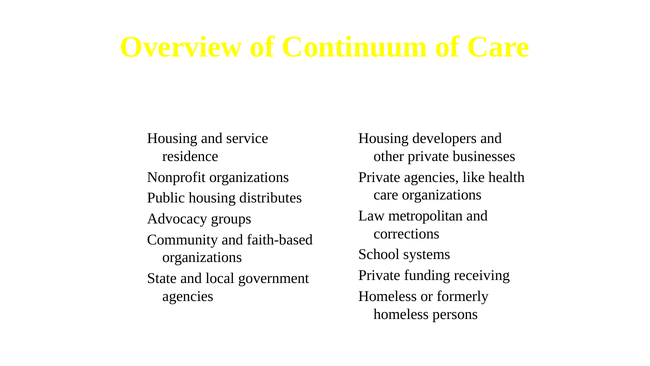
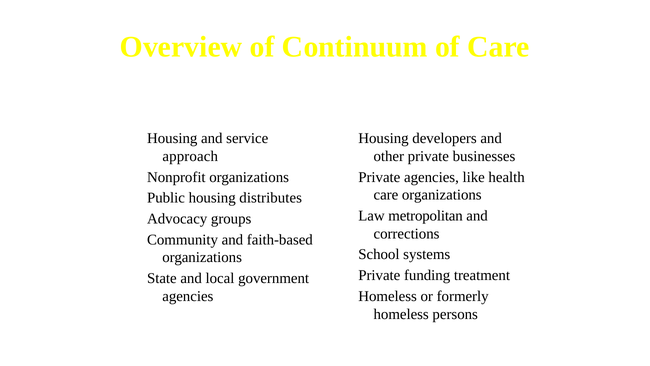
residence: residence -> approach
receiving: receiving -> treatment
